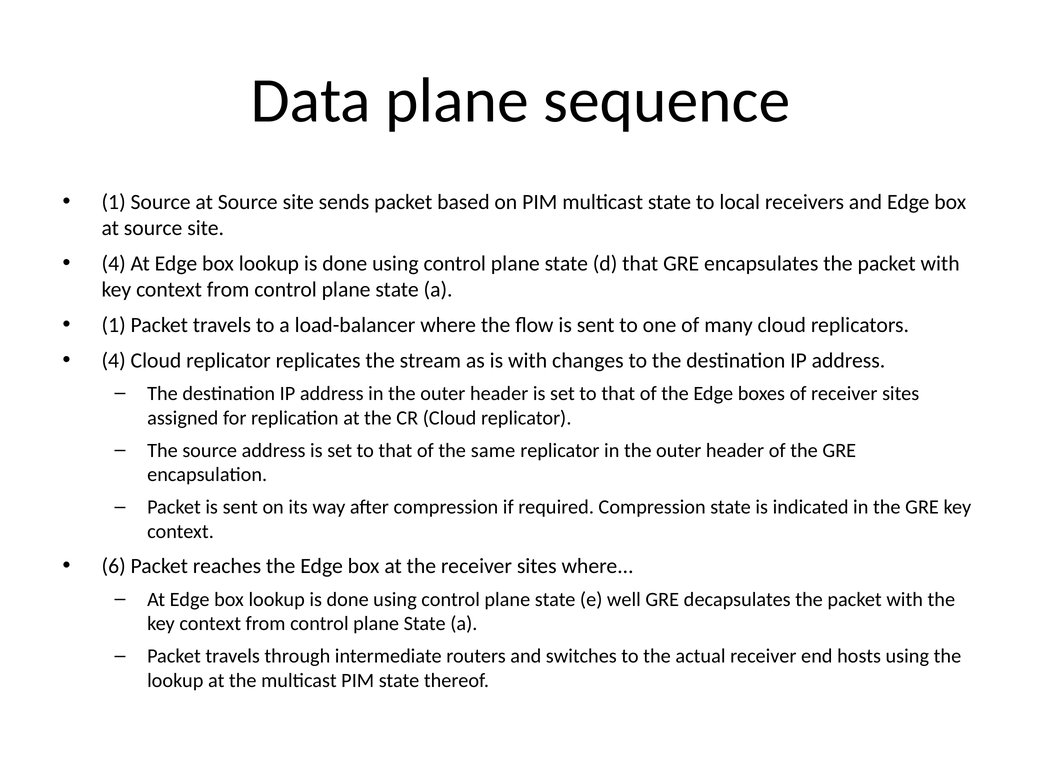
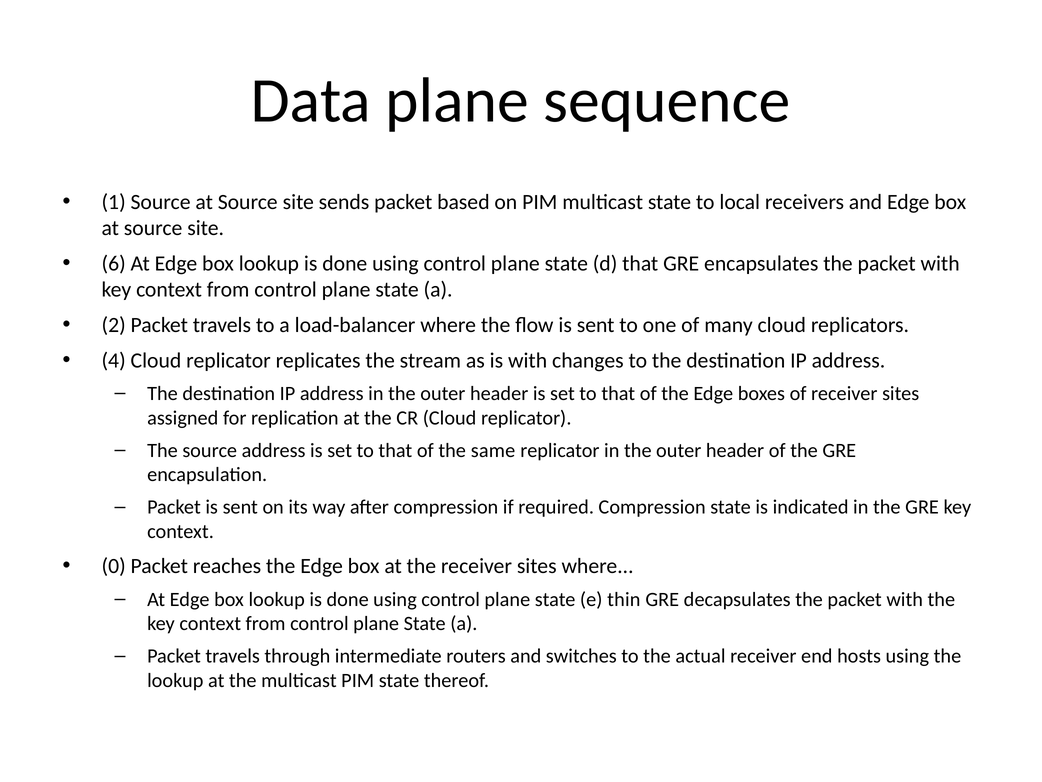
4 at (114, 263): 4 -> 6
1 at (114, 325): 1 -> 2
6: 6 -> 0
well: well -> thin
